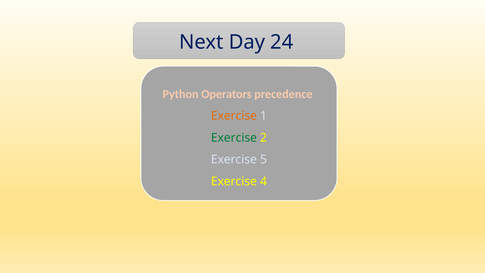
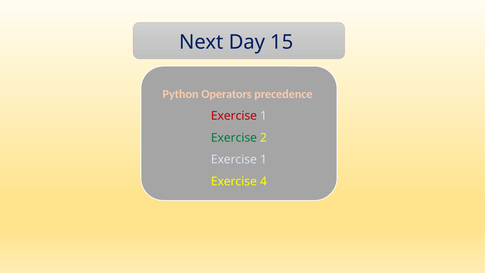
24: 24 -> 15
Exercise at (234, 116) colour: orange -> red
5 at (264, 160): 5 -> 1
